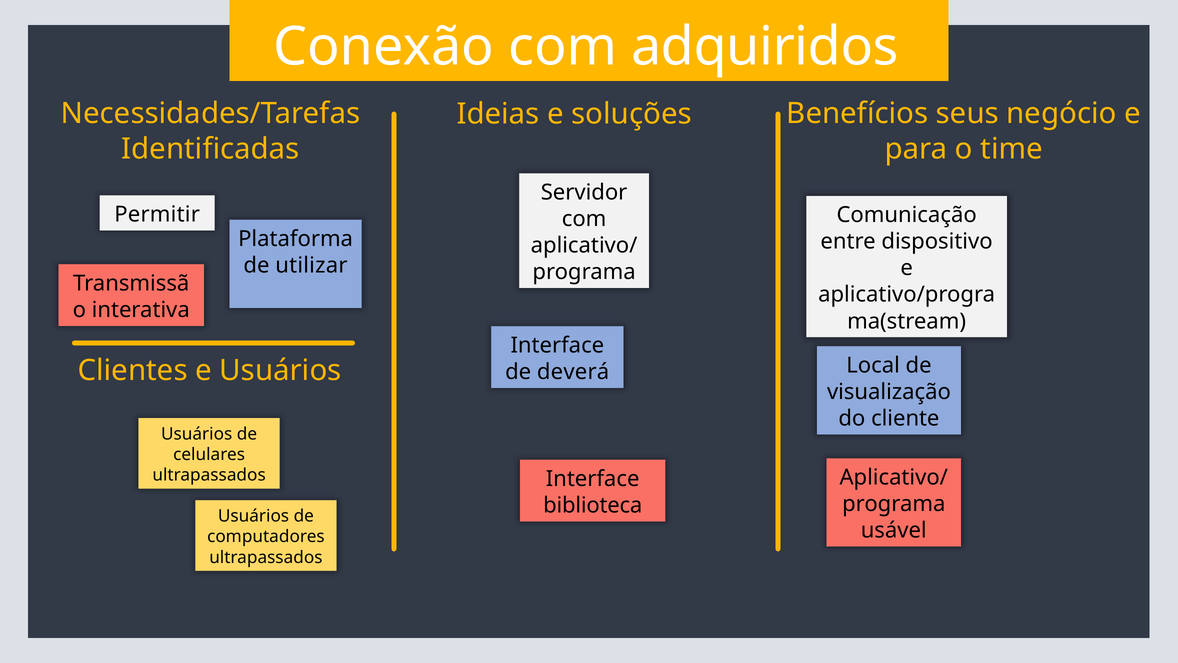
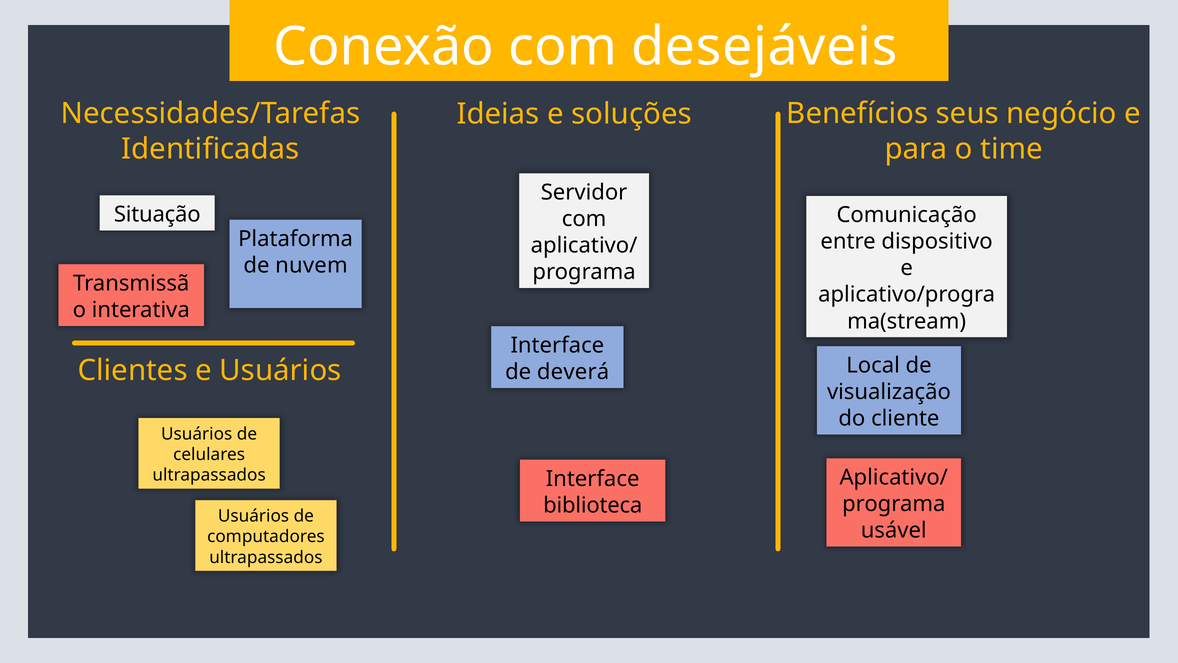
adquiridos: adquiridos -> desejáveis
Permitir: Permitir -> Situação
utilizar: utilizar -> nuvem
